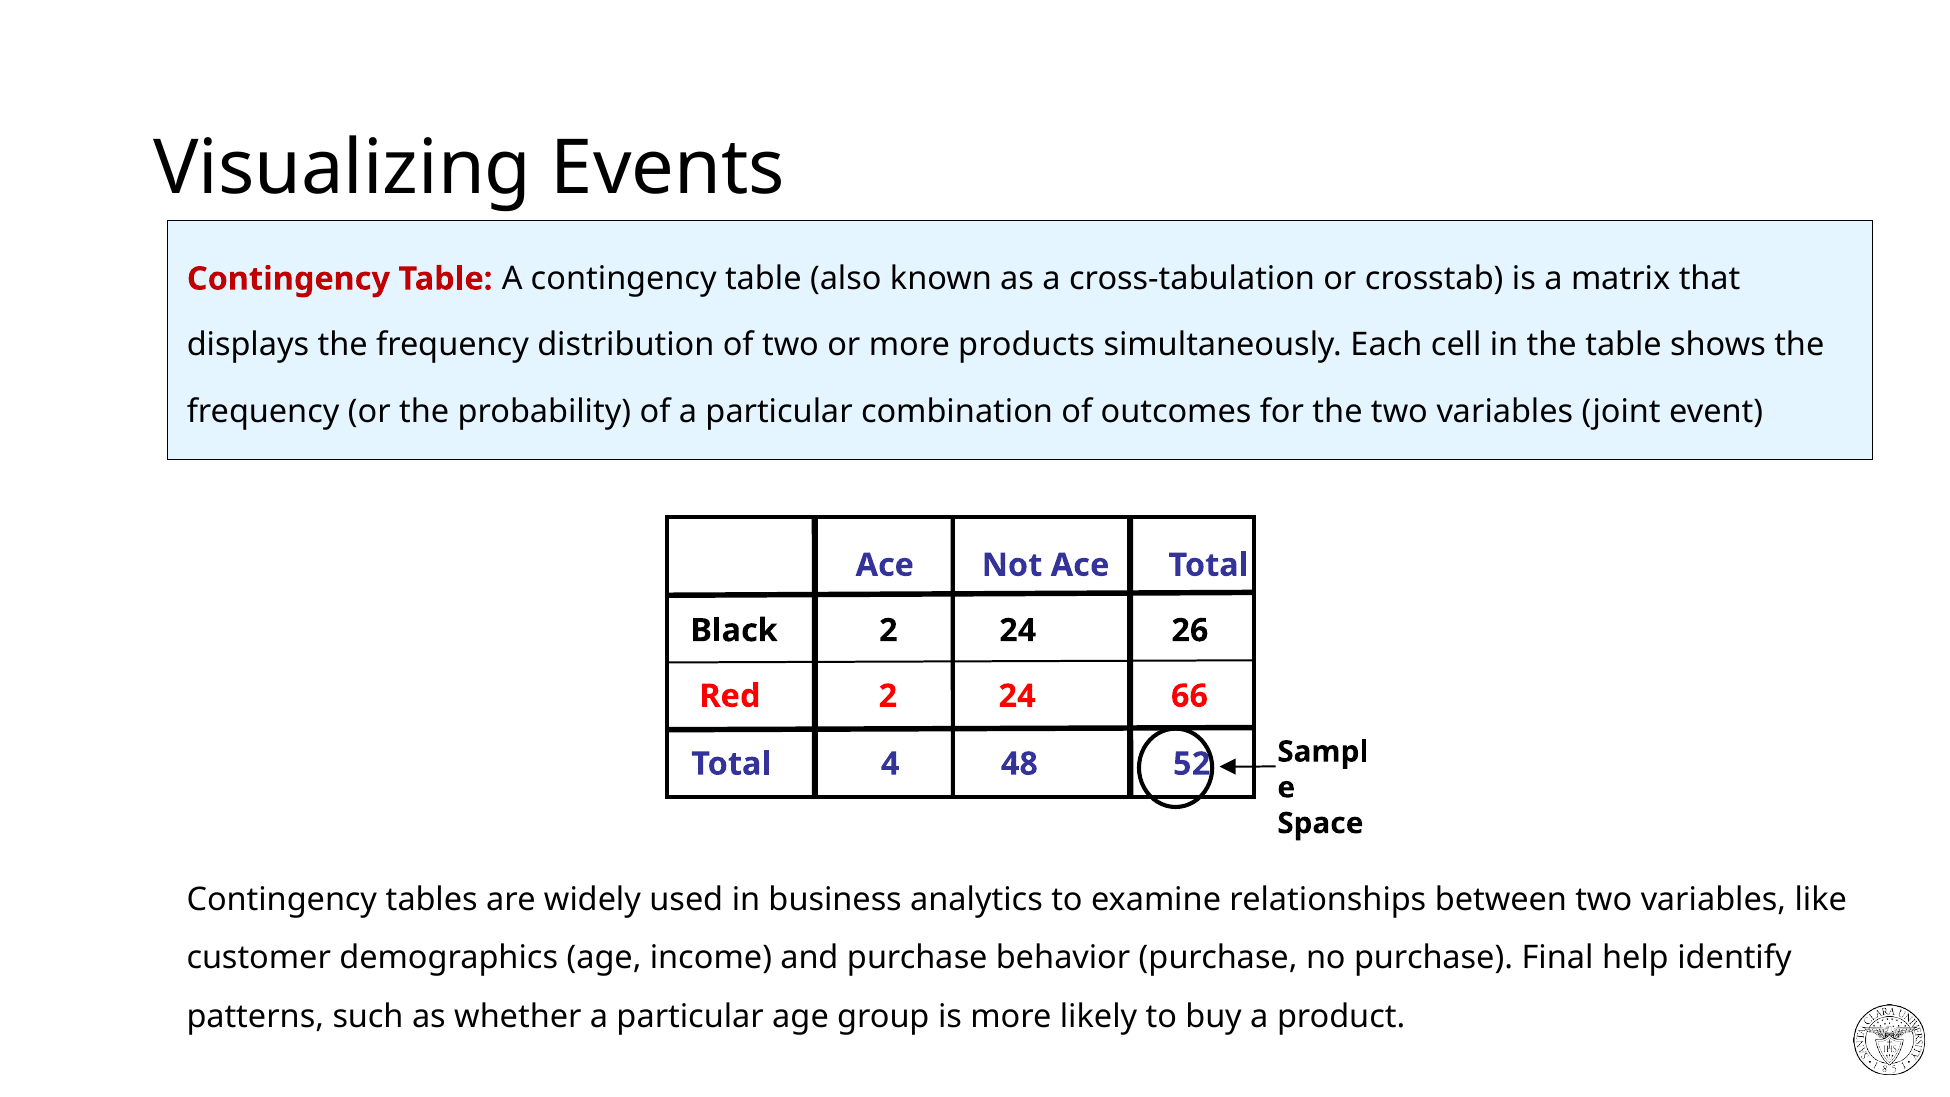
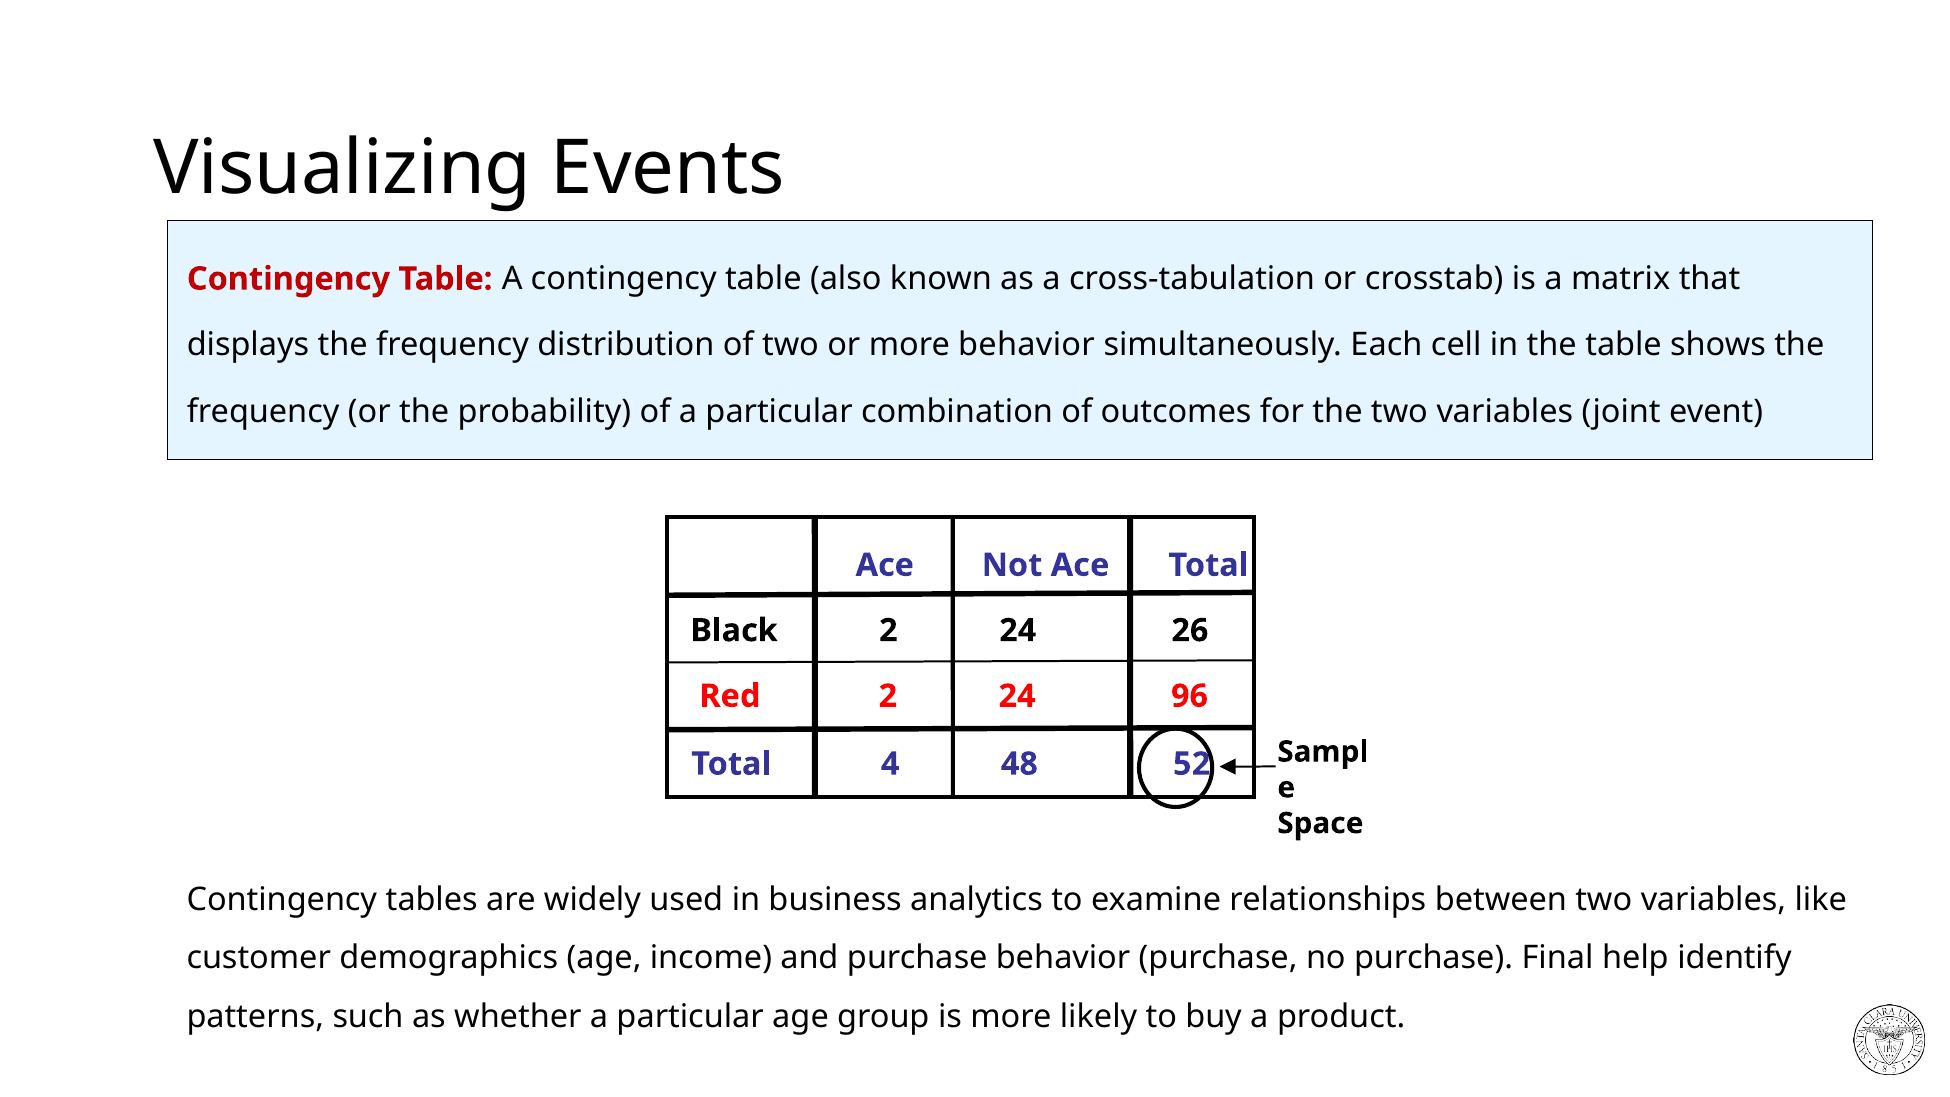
more products: products -> behavior
66: 66 -> 96
